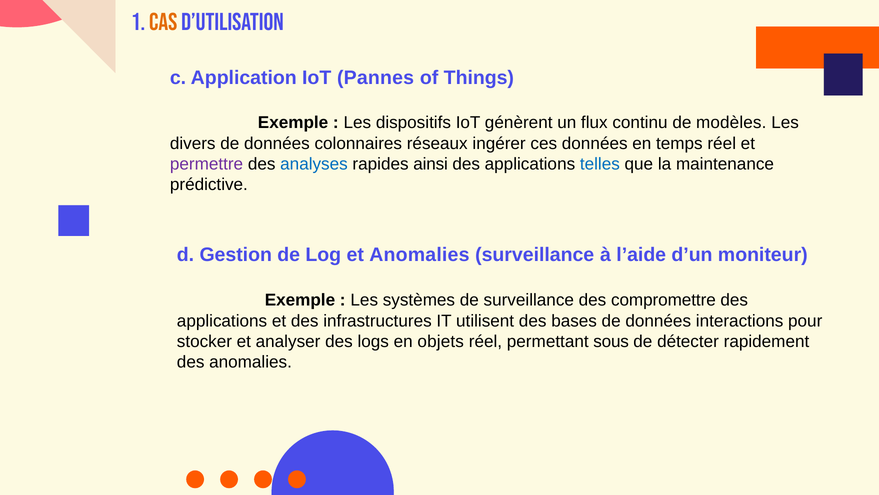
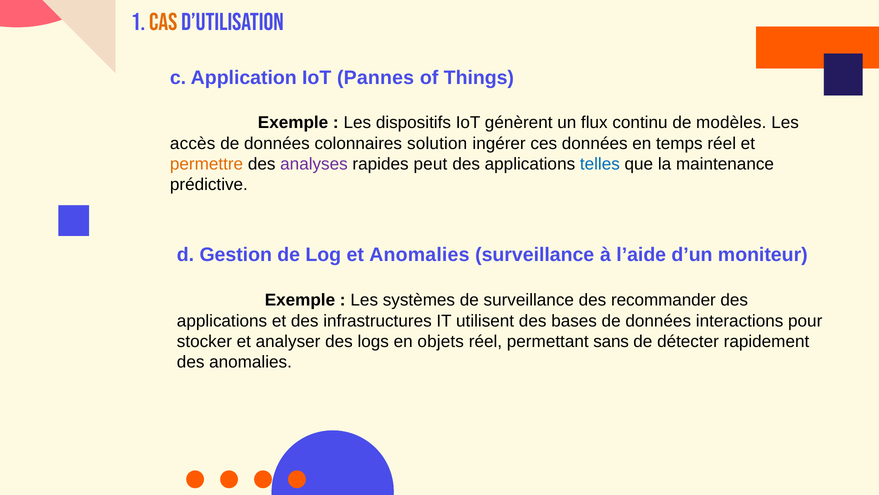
divers: divers -> accès
réseaux: réseaux -> solution
permettre colour: purple -> orange
analyses colour: blue -> purple
ainsi: ainsi -> peut
compromettre: compromettre -> recommander
sous: sous -> sans
